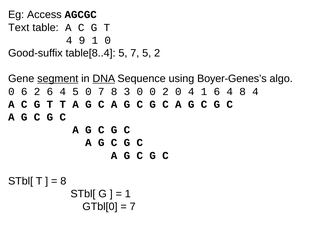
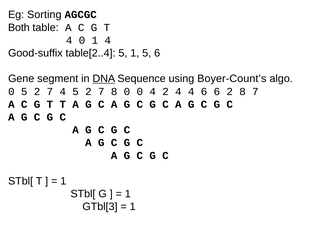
Access: Access -> Sorting
Text: Text -> Both
4 9: 9 -> 0
1 0: 0 -> 4
table[8..4: table[8..4 -> table[2..4
5 7: 7 -> 1
5 2: 2 -> 6
segment underline: present -> none
Boyer-Genes’s: Boyer-Genes’s -> Boyer-Count’s
0 6: 6 -> 5
6 at (50, 92): 6 -> 7
4 5 0: 0 -> 2
8 3: 3 -> 0
0 0: 0 -> 4
2 0: 0 -> 4
4 1: 1 -> 6
4 at (230, 92): 4 -> 2
8 4: 4 -> 7
8 at (63, 182): 8 -> 1
GTbl[0: GTbl[0 -> GTbl[3
7 at (133, 207): 7 -> 1
